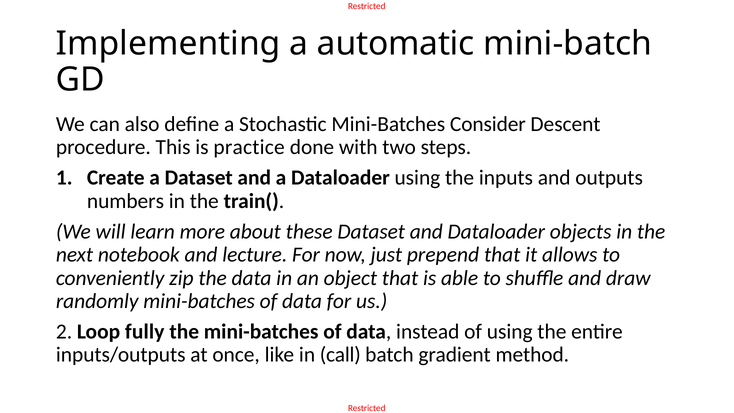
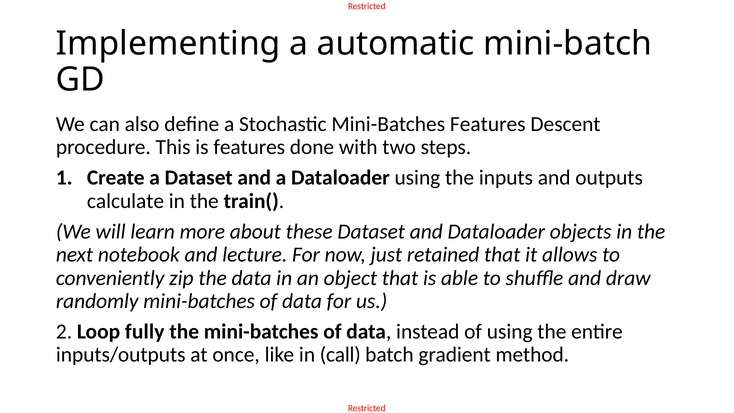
Mini-Batches Consider: Consider -> Features
is practice: practice -> features
numbers: numbers -> calculate
prepend: prepend -> retained
